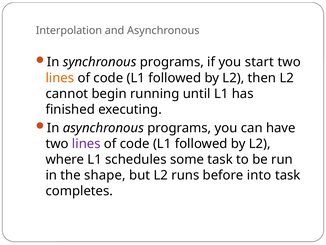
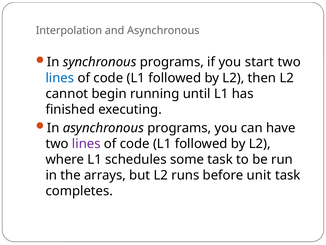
lines at (60, 78) colour: orange -> blue
shape: shape -> arrays
into: into -> unit
